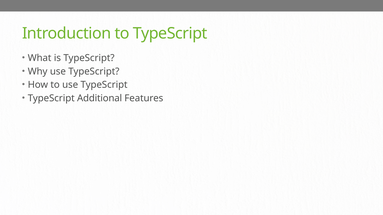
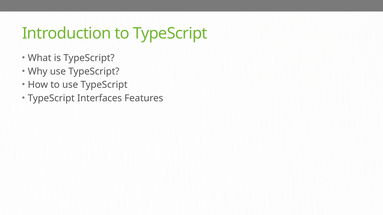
Additional: Additional -> Interfaces
